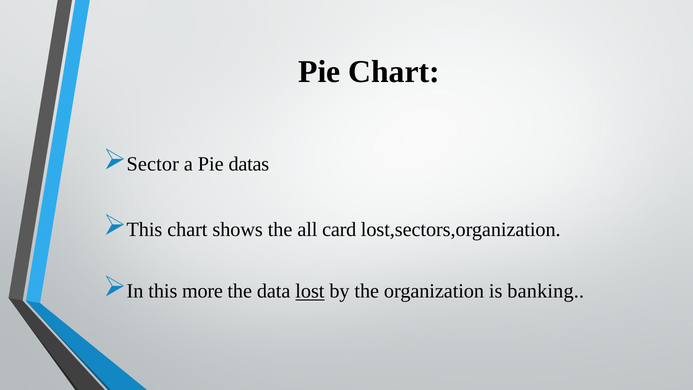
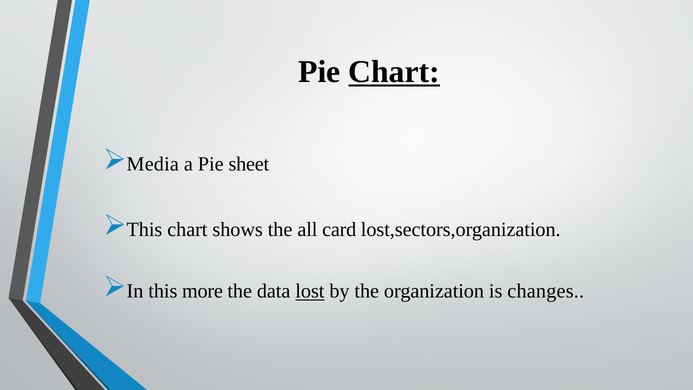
Chart at (394, 72) underline: none -> present
Sector: Sector -> Media
datas: datas -> sheet
banking: banking -> changes
